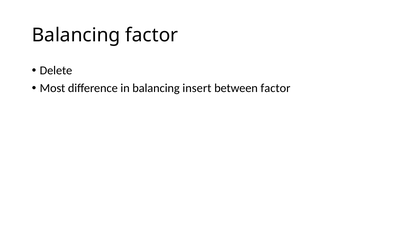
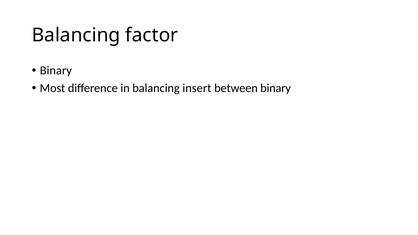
Delete at (56, 71): Delete -> Binary
between factor: factor -> binary
